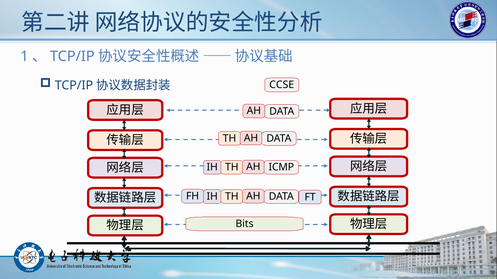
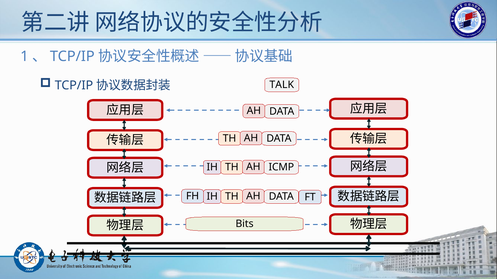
CCSE: CCSE -> TALK
